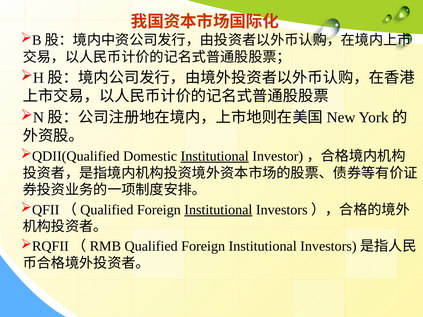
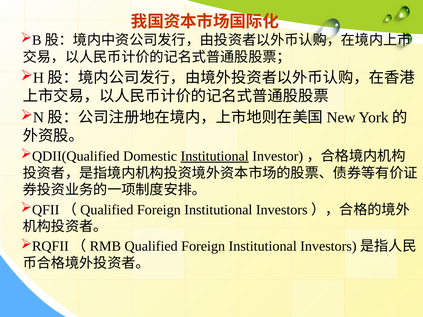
Institutional at (218, 210) underline: present -> none
